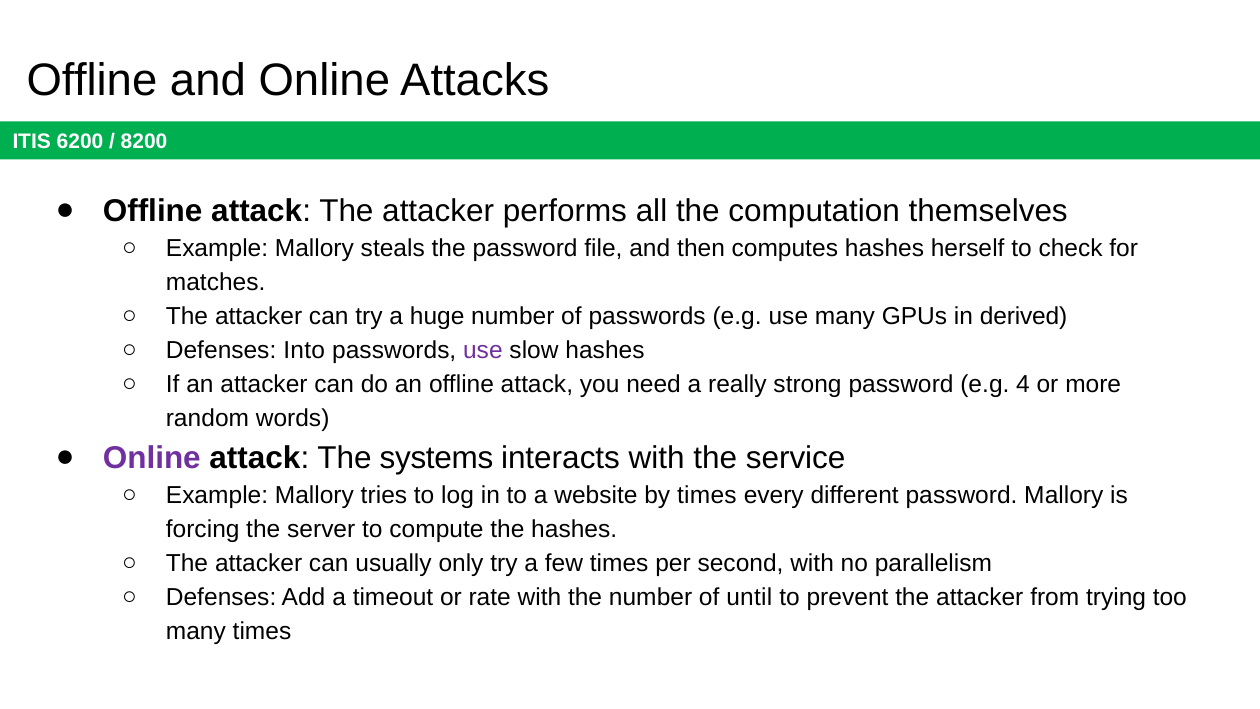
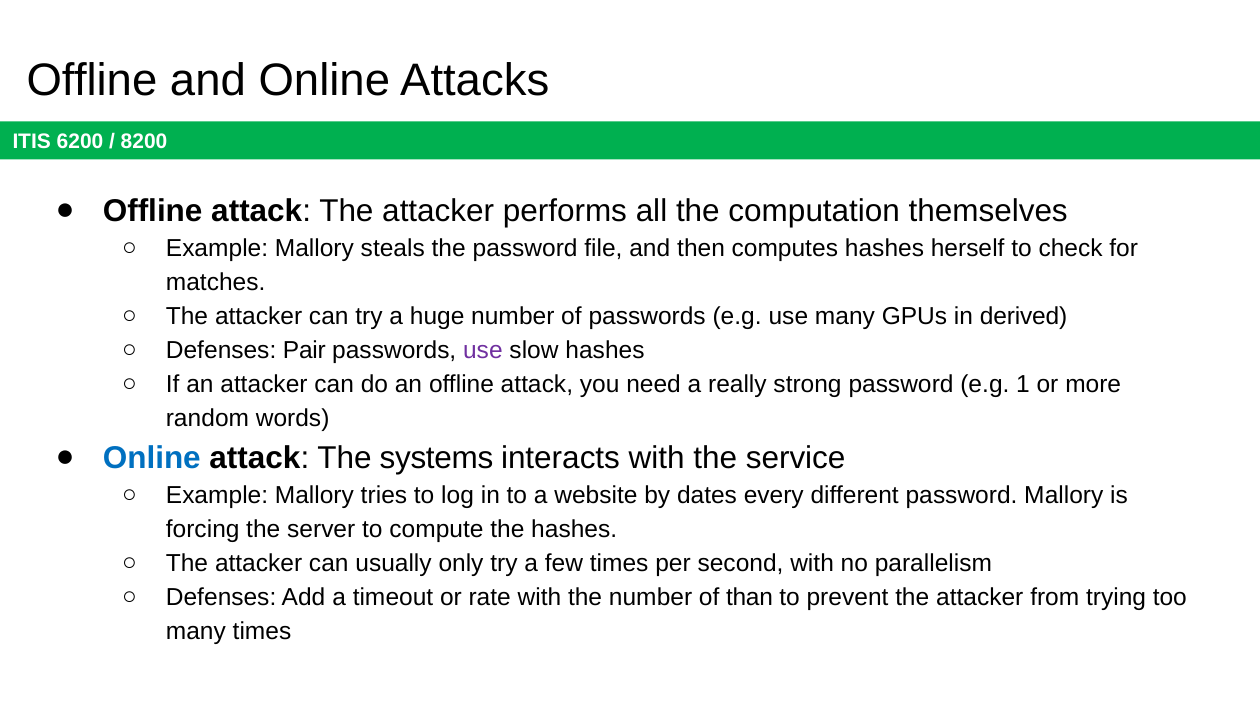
Into: Into -> Pair
4: 4 -> 1
Online at (152, 458) colour: purple -> blue
by times: times -> dates
until: until -> than
